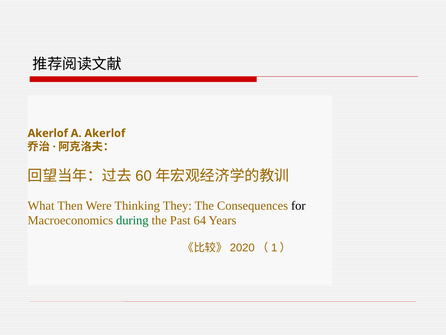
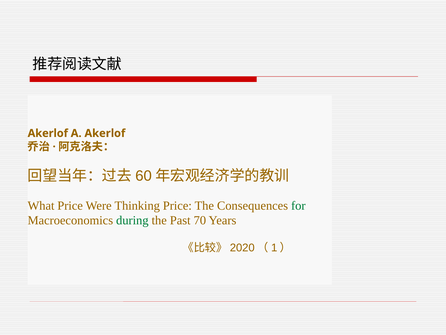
What Then: Then -> Price
Thinking They: They -> Price
for colour: black -> green
64: 64 -> 70
